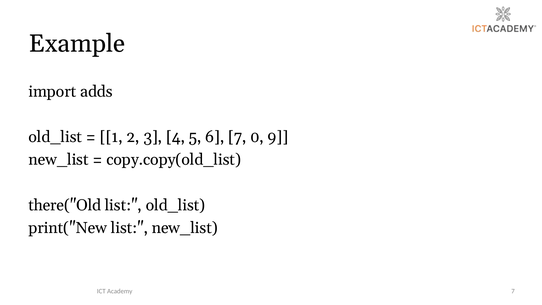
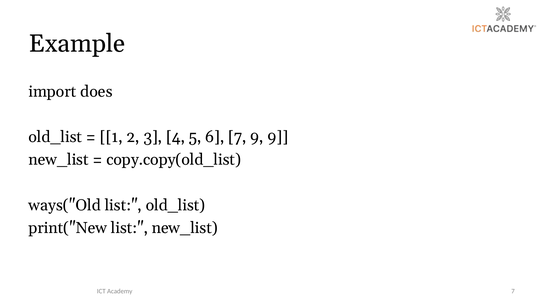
adds: adds -> does
7 0: 0 -> 9
there("Old: there("Old -> ways("Old
